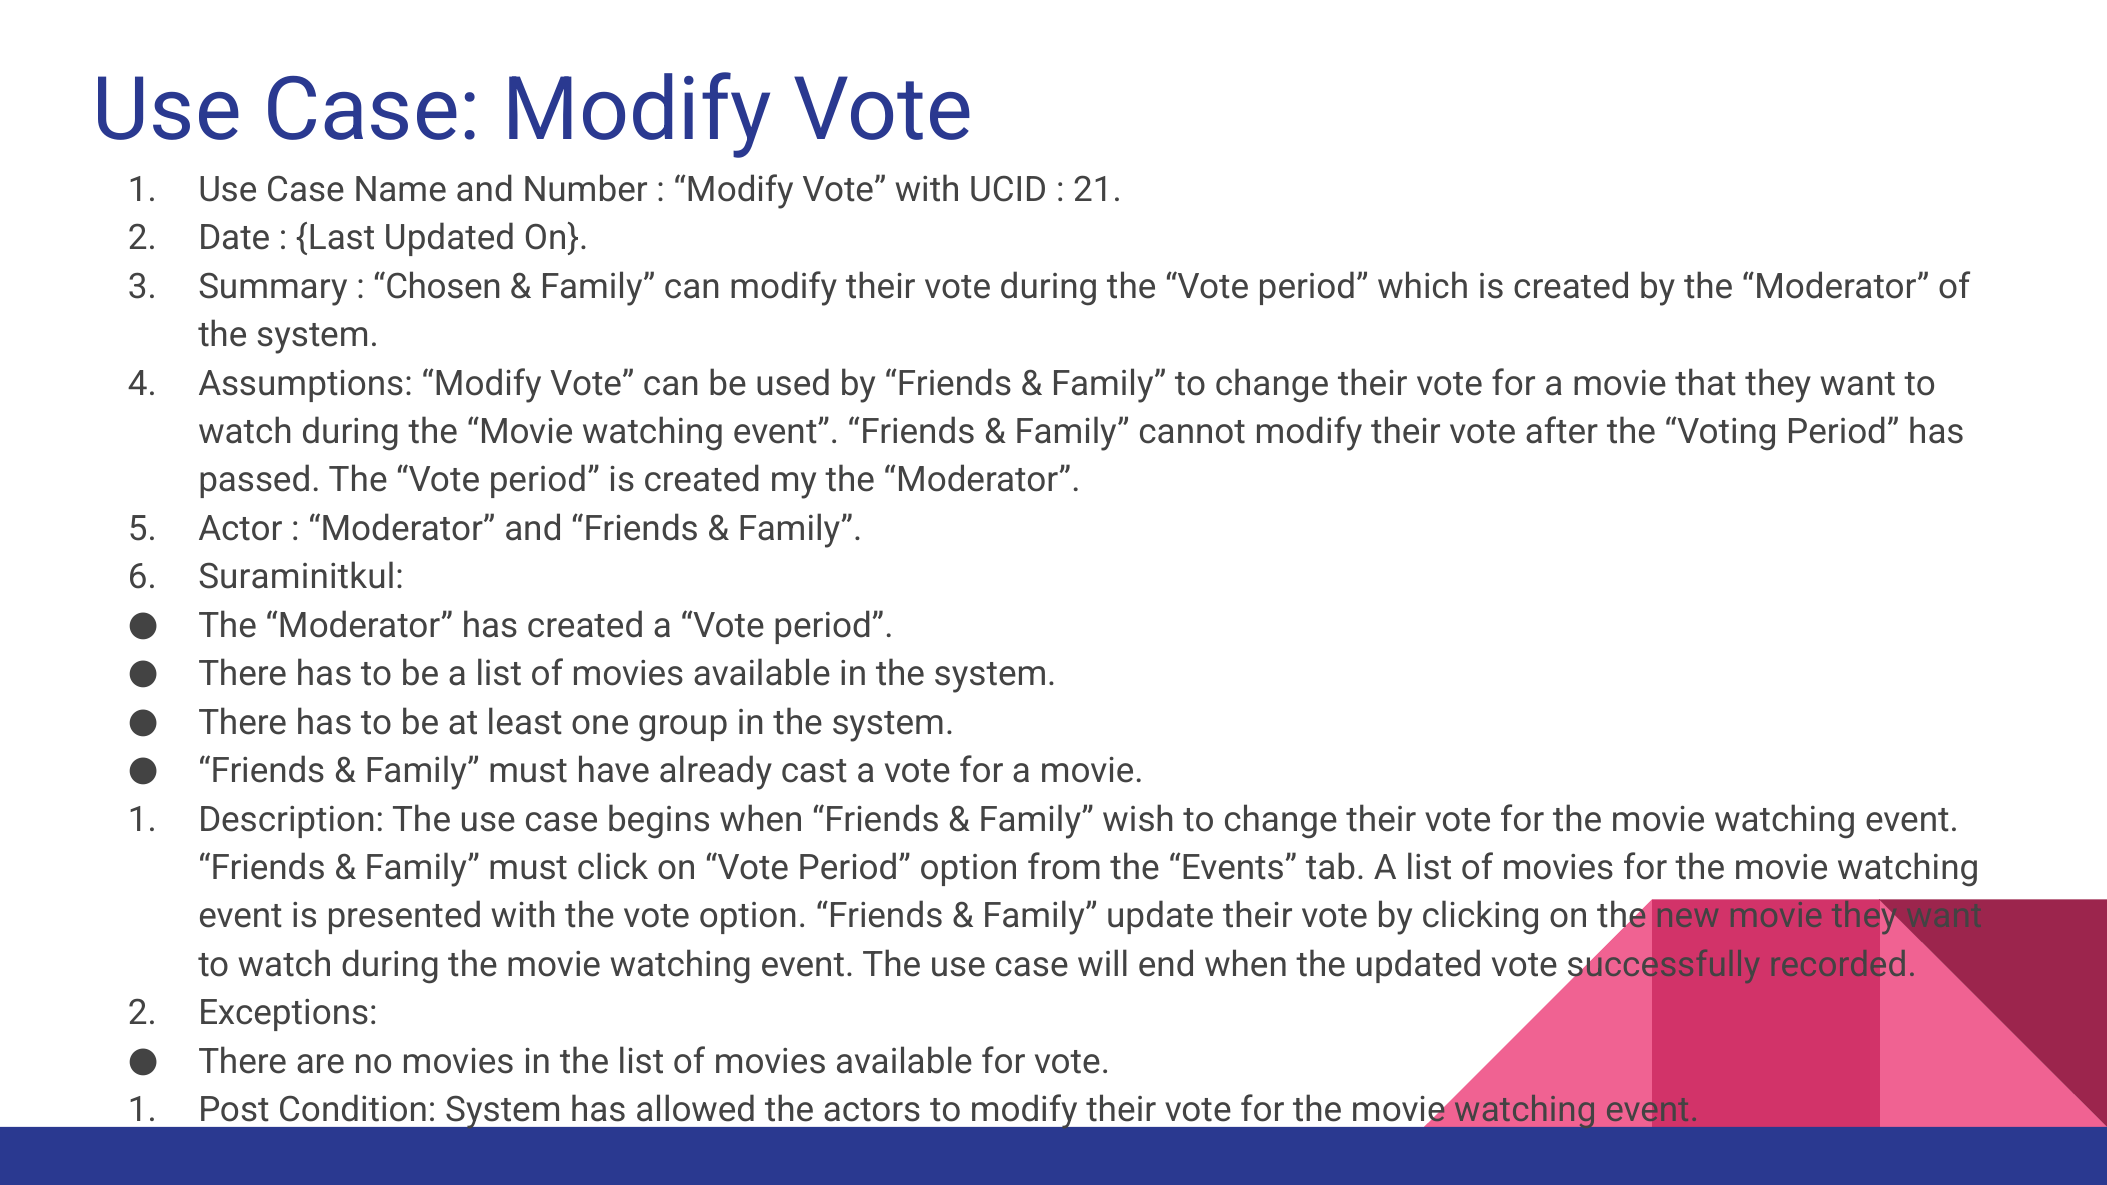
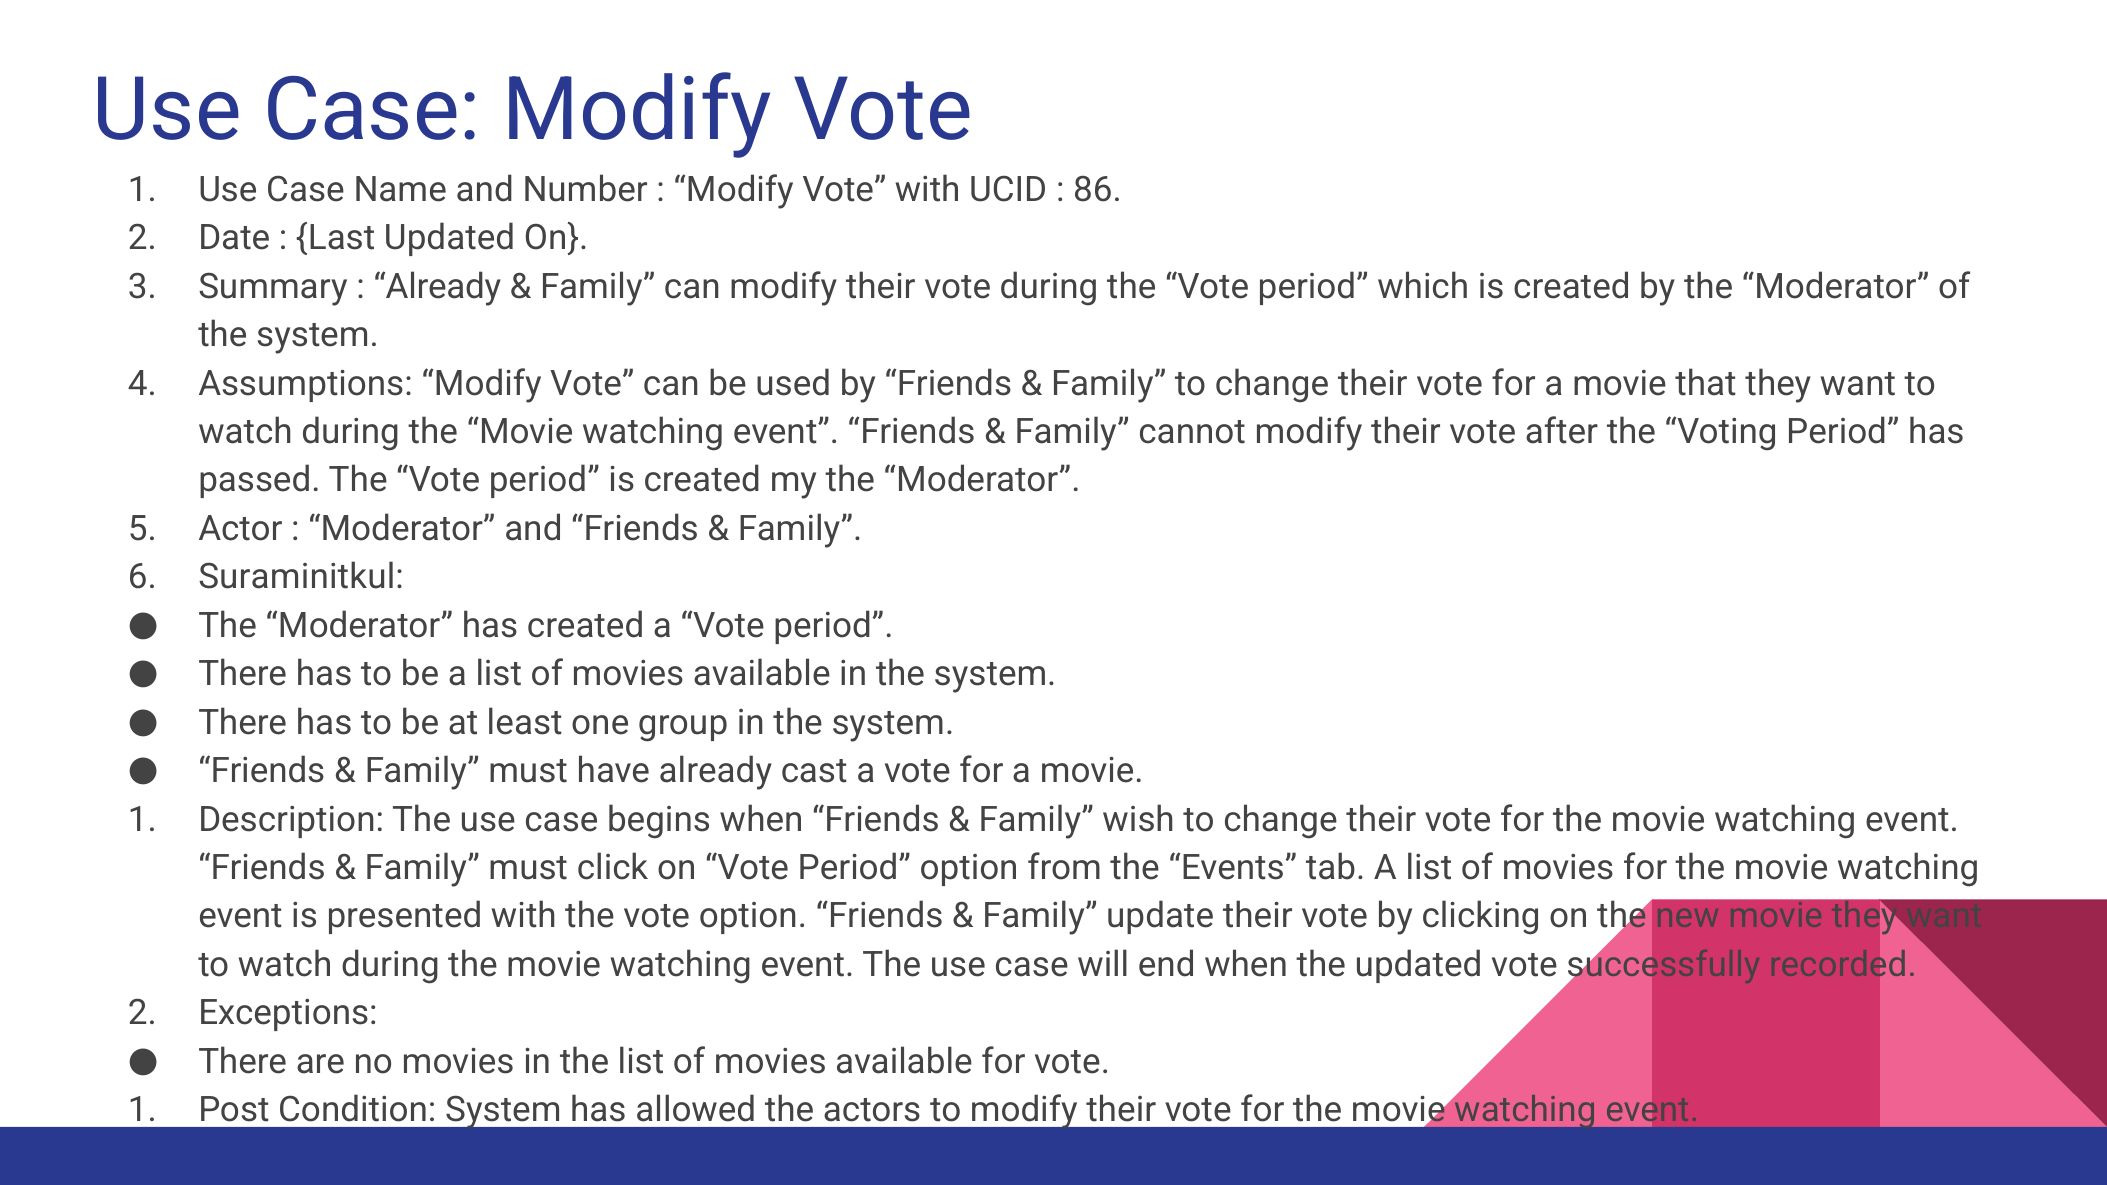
21: 21 -> 86
Chosen at (437, 287): Chosen -> Already
